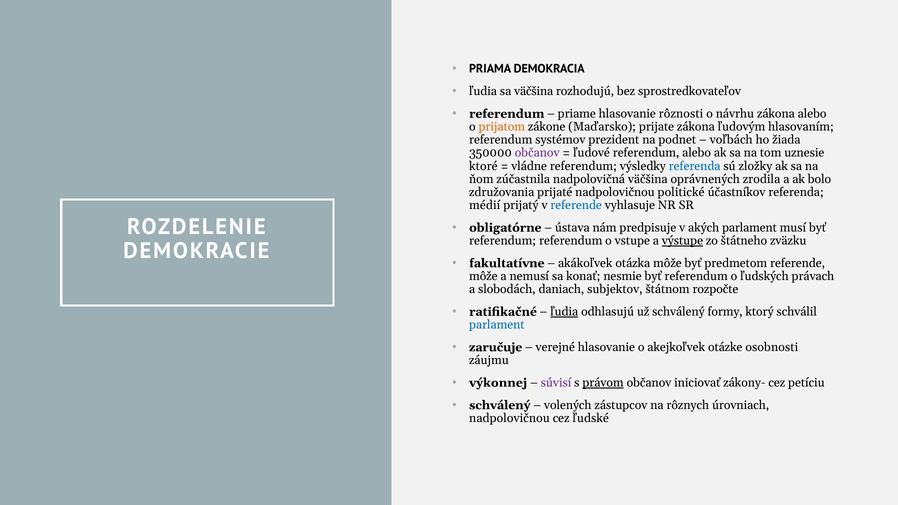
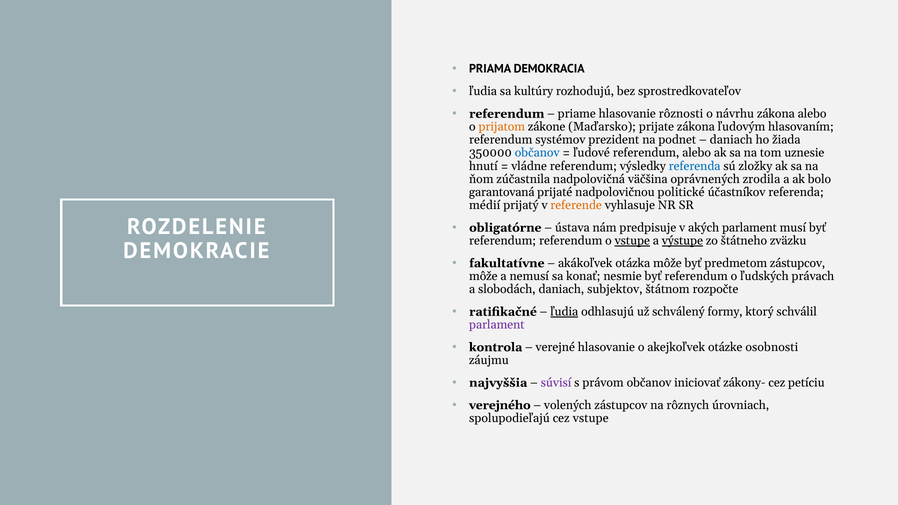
sa väčšina: väčšina -> kultúry
voľbách at (731, 140): voľbách -> daniach
občanov at (537, 153) colour: purple -> blue
ktoré: ktoré -> hnutí
združovania: združovania -> garantovaná
referende at (576, 205) colour: blue -> orange
vstupe at (632, 241) underline: none -> present
predmetom referende: referende -> zástupcov
parlament at (497, 325) colour: blue -> purple
zaručuje: zaručuje -> kontrola
výkonnej: výkonnej -> najvyššia
právom underline: present -> none
schválený at (500, 405): schválený -> verejného
nadpolovičnou at (509, 418): nadpolovičnou -> spolupodieľajú
cez ľudské: ľudské -> vstupe
